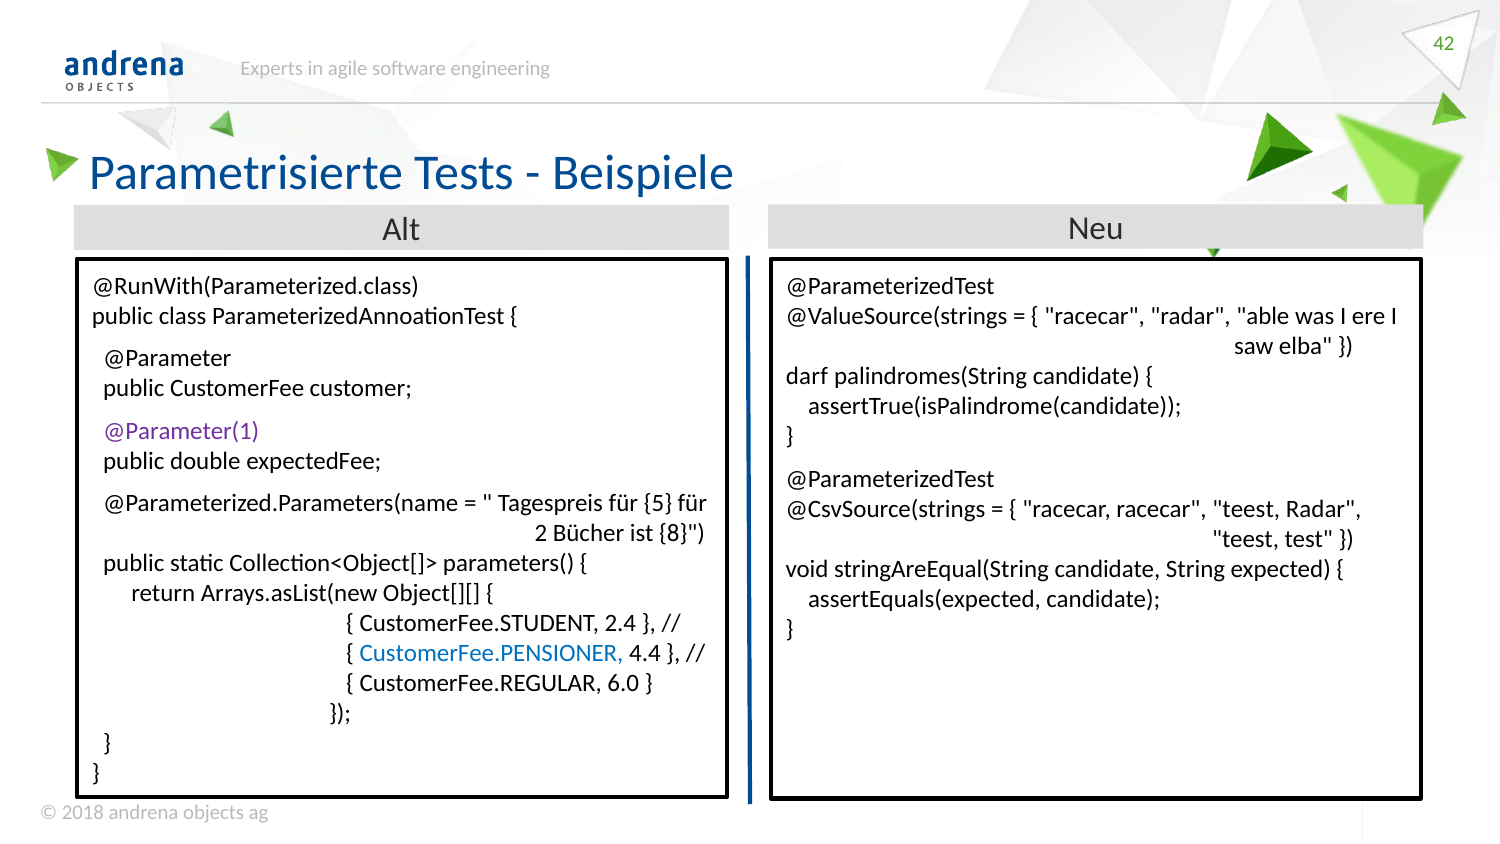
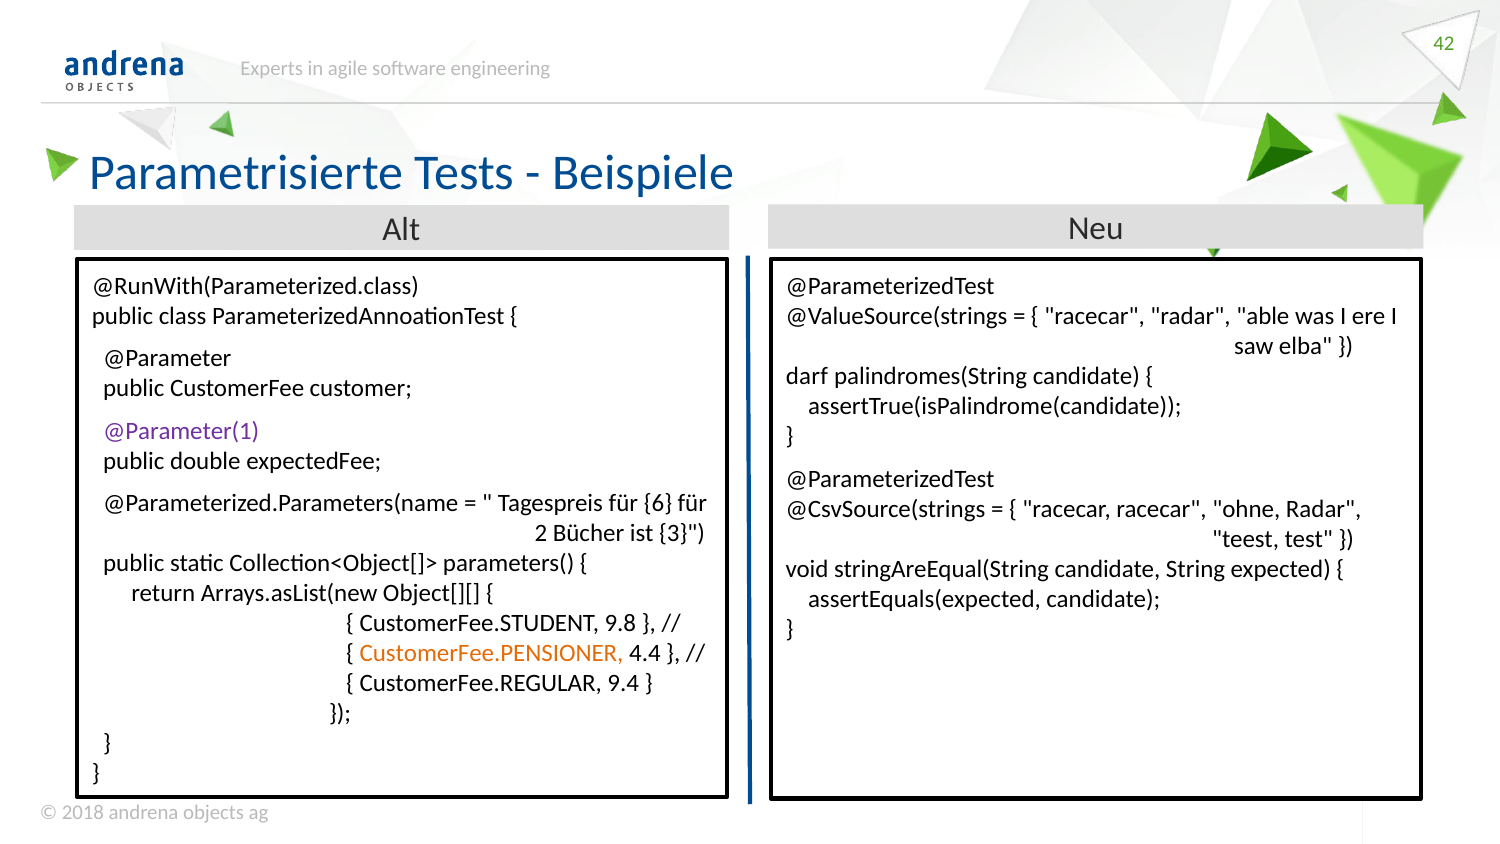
5: 5 -> 6
racecar teest: teest -> ohne
8: 8 -> 3
2.4: 2.4 -> 9.8
CustomerFee.PENSIONER colour: blue -> orange
6.0: 6.0 -> 9.4
